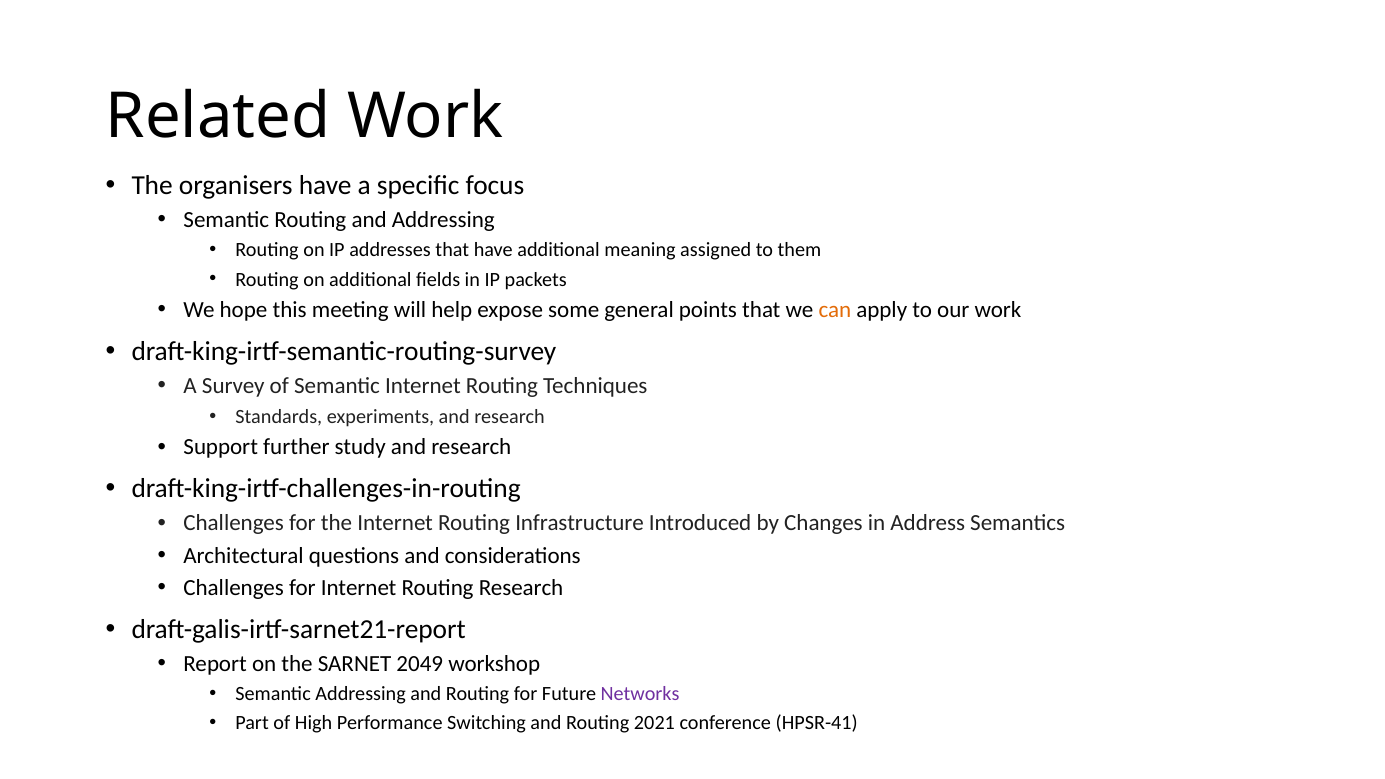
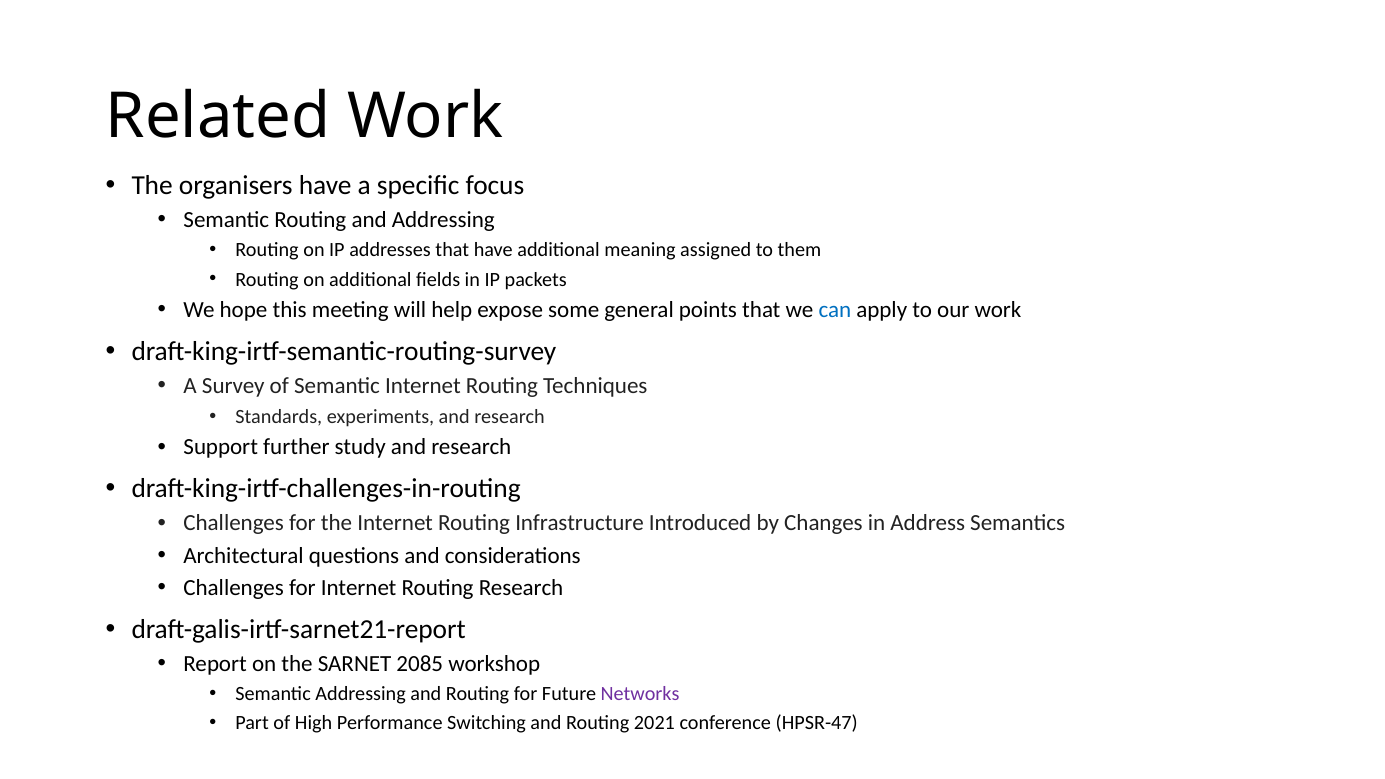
can colour: orange -> blue
2049: 2049 -> 2085
HPSR-41: HPSR-41 -> HPSR-47
